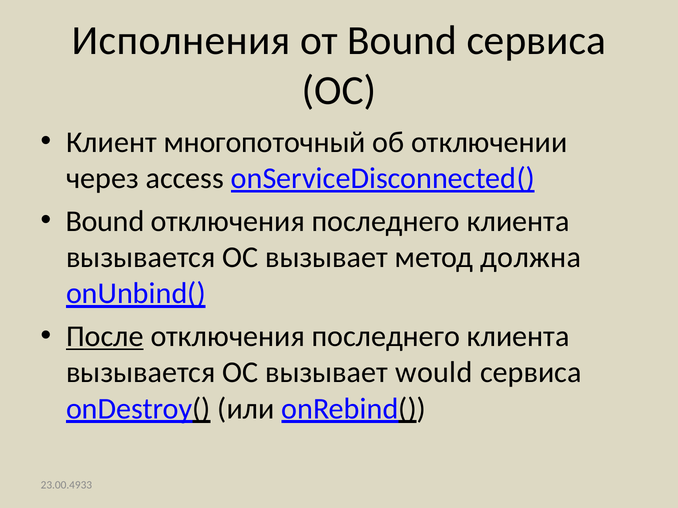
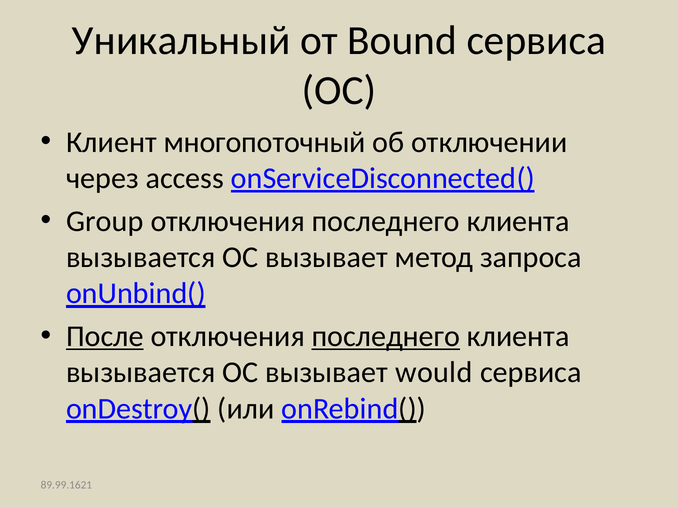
Исполнения: Исполнения -> Уникальный
Bound at (105, 221): Bound -> Group
должна: должна -> запроса
последнего at (386, 337) underline: none -> present
23.00.4933: 23.00.4933 -> 89.99.1621
